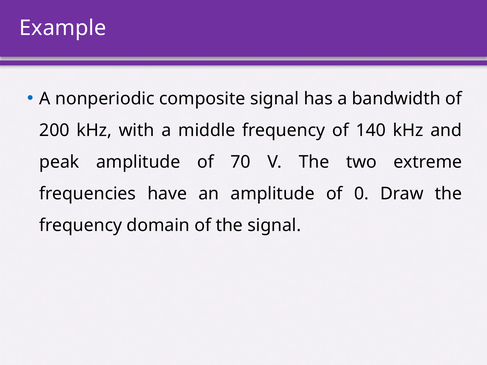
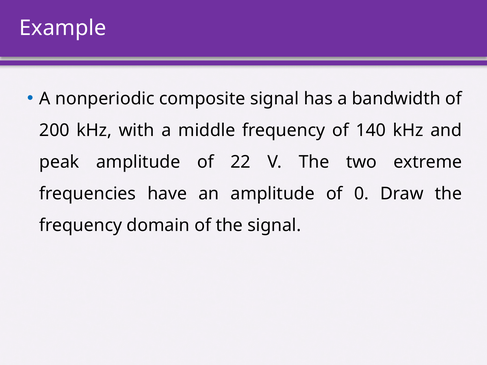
70: 70 -> 22
